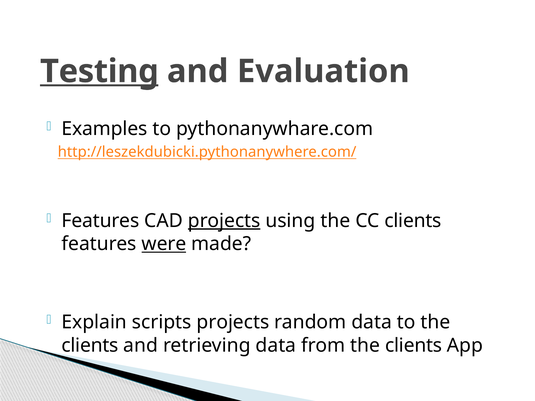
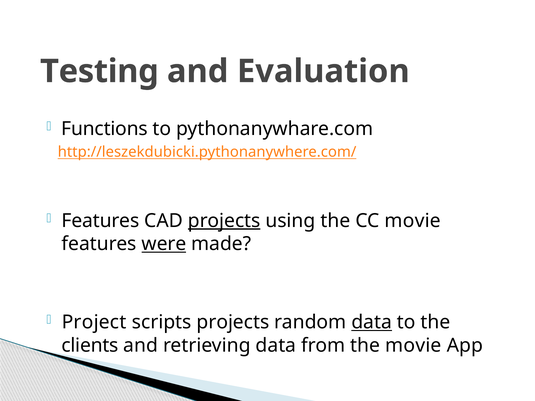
Testing underline: present -> none
Examples: Examples -> Functions
CC clients: clients -> movie
Explain: Explain -> Project
data at (372, 322) underline: none -> present
from the clients: clients -> movie
